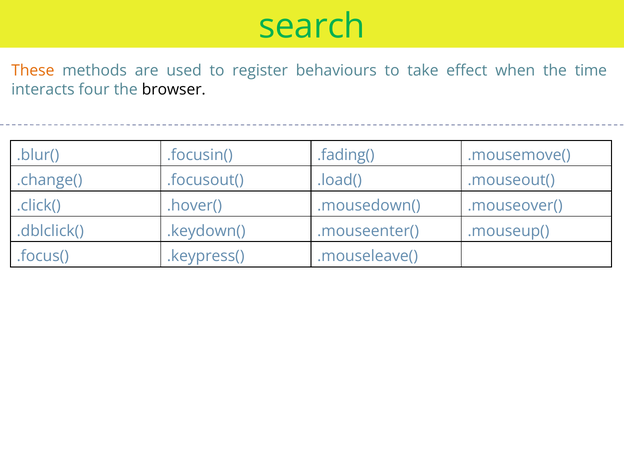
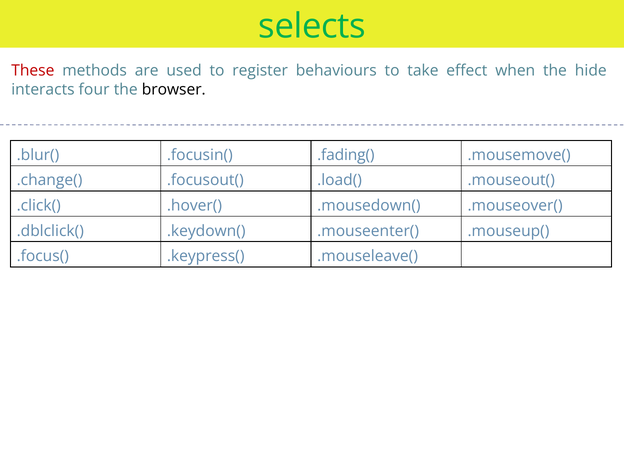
search: search -> selects
These colour: orange -> red
time: time -> hide
